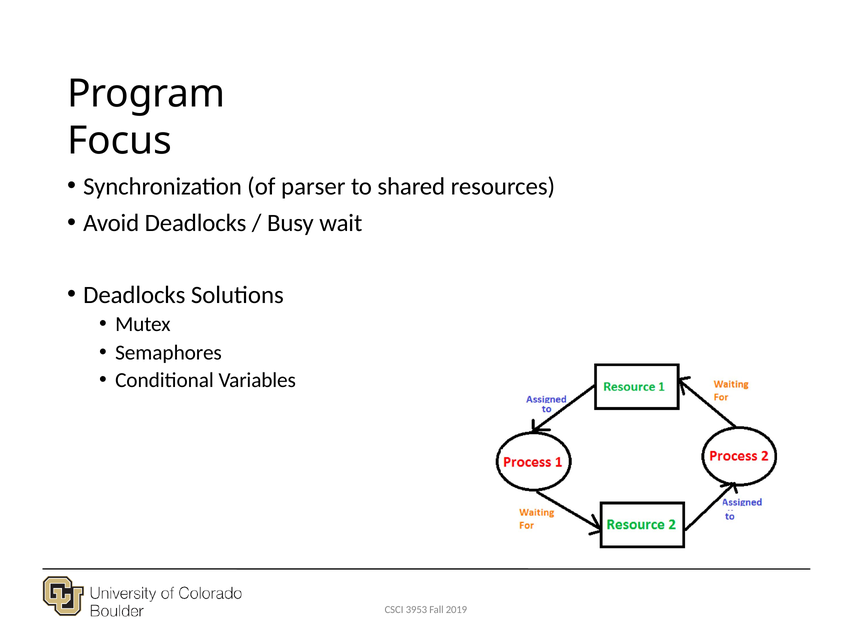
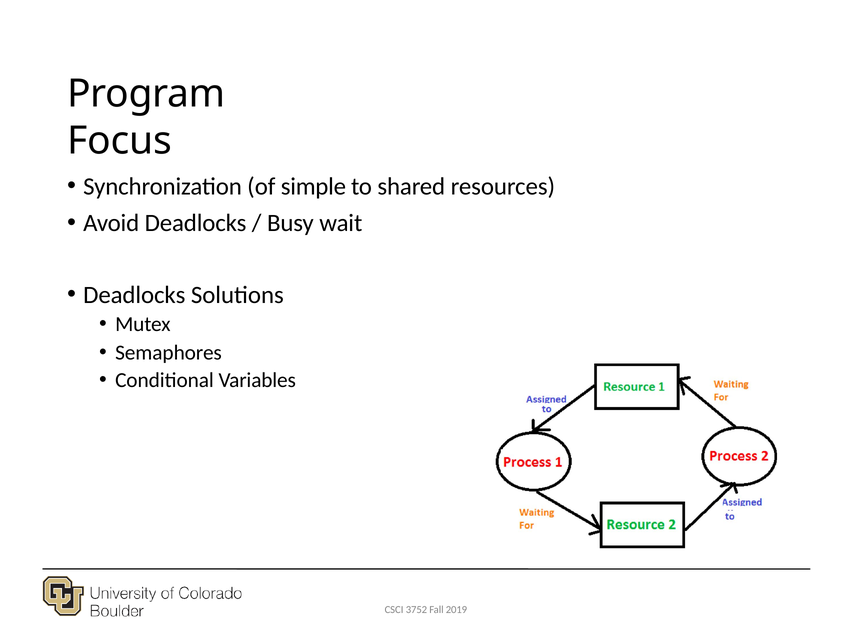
parser: parser -> simple
3953: 3953 -> 3752
